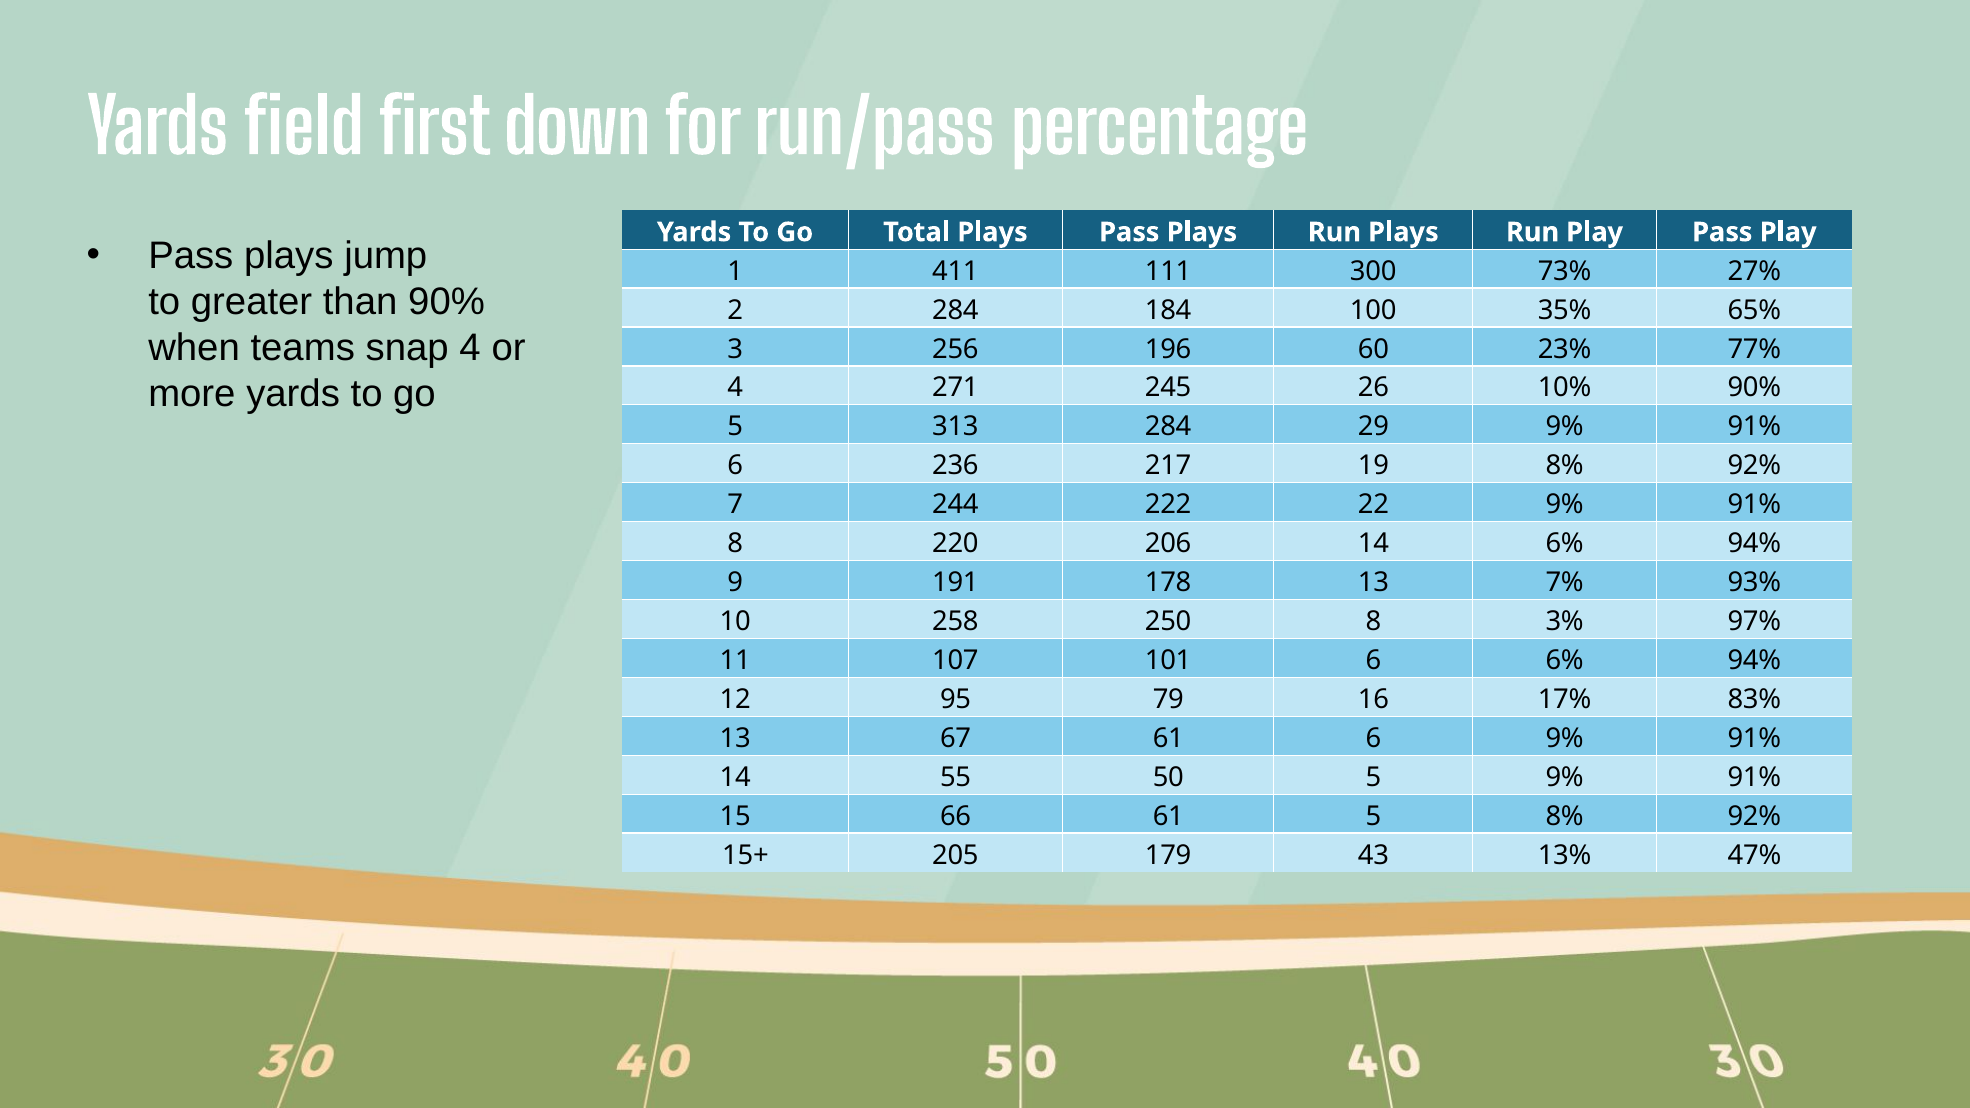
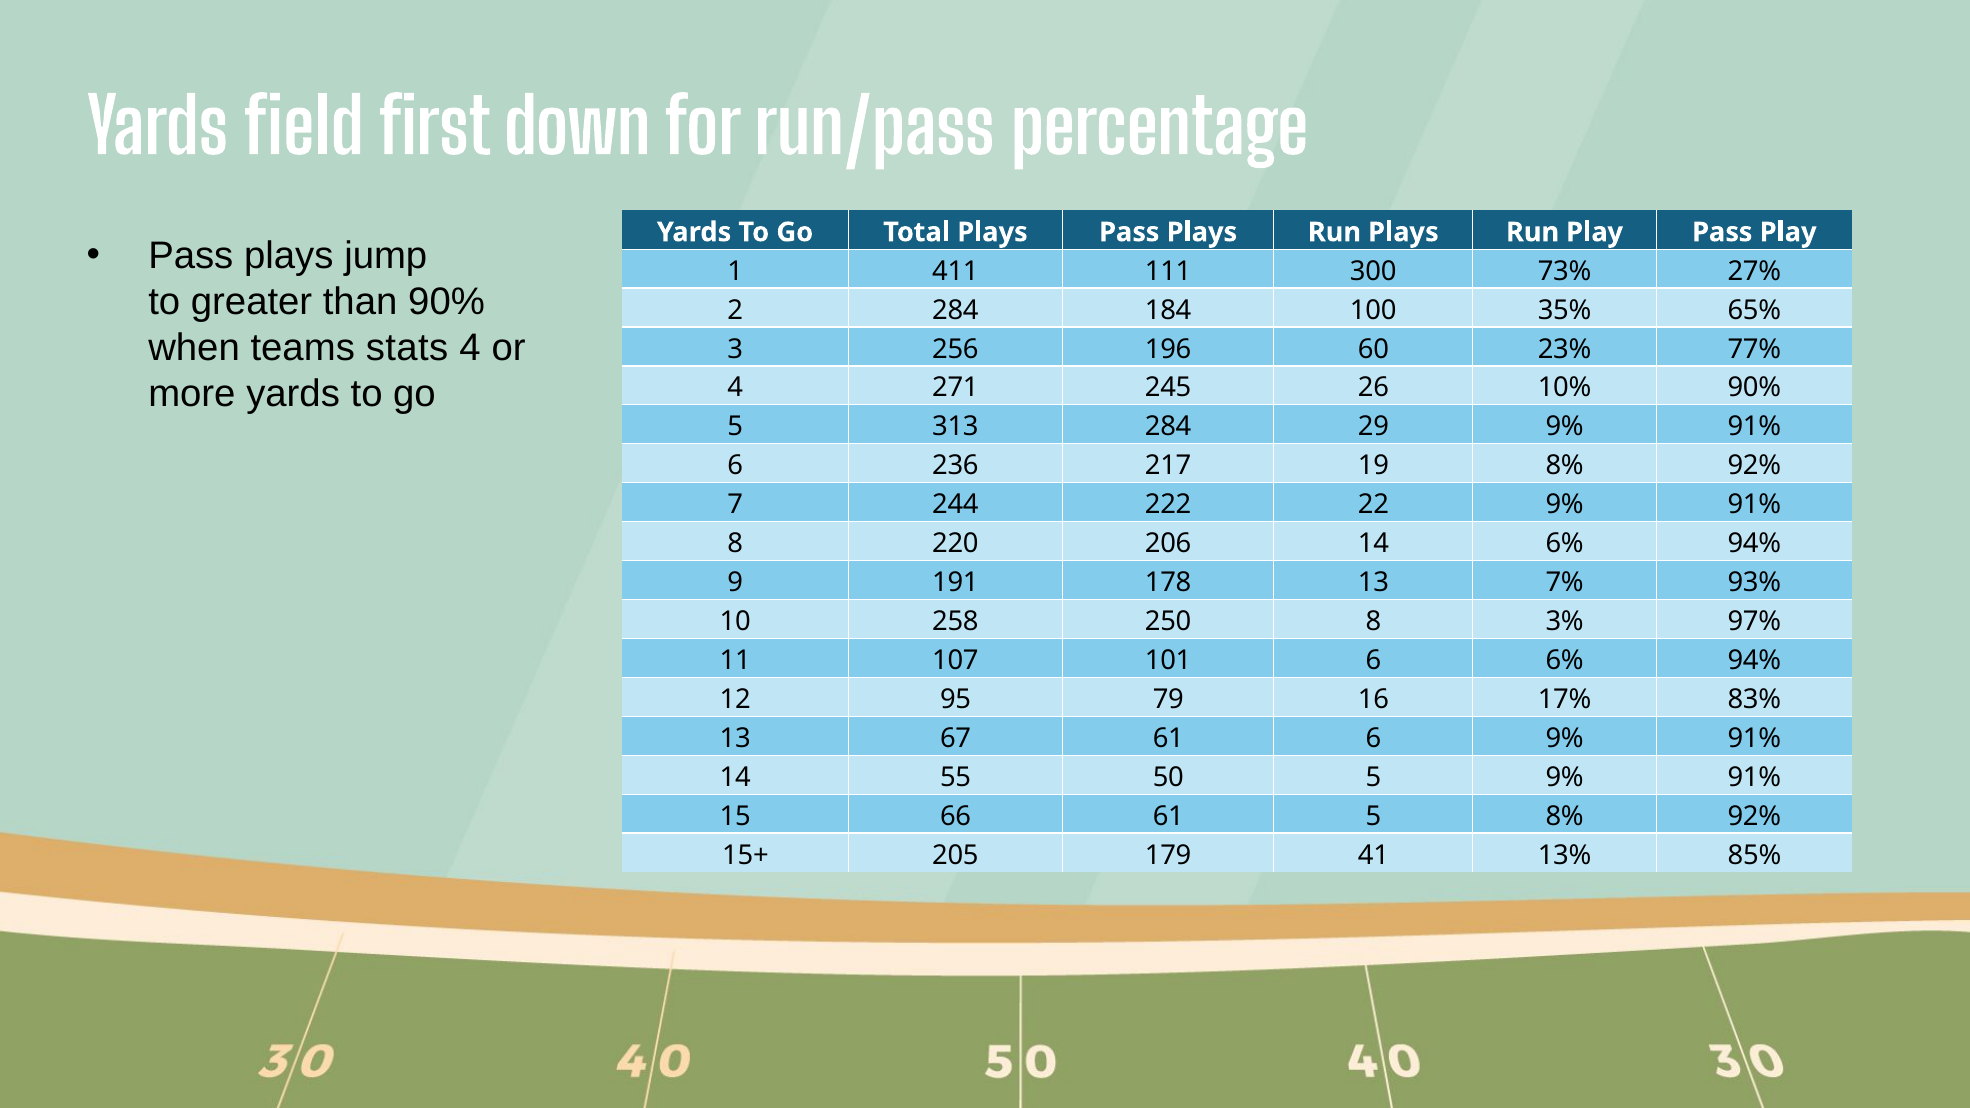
snap: snap -> stats
43: 43 -> 41
47%: 47% -> 85%
